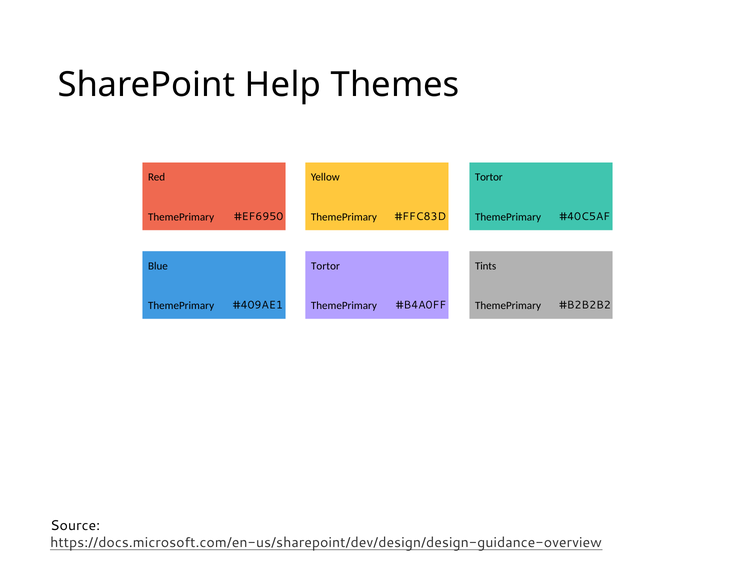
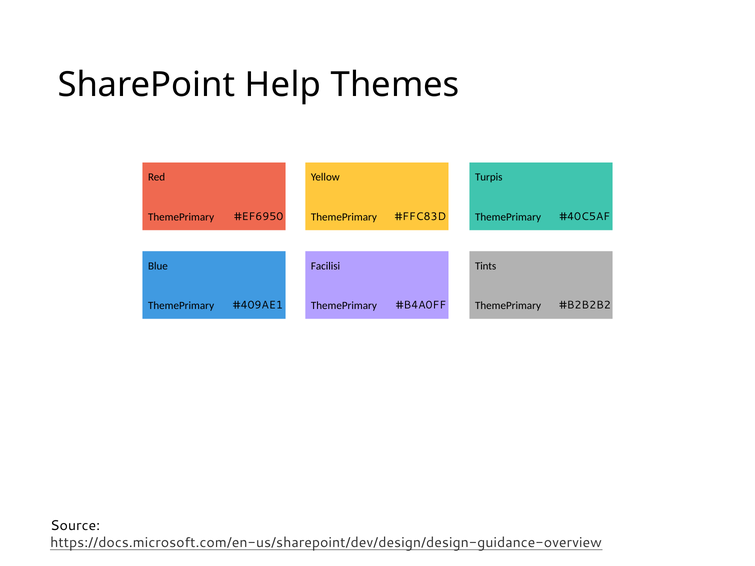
Tortor at (489, 177): Tortor -> Turpis
Tortor at (325, 266): Tortor -> Facilisi
